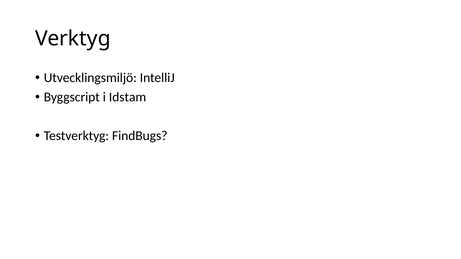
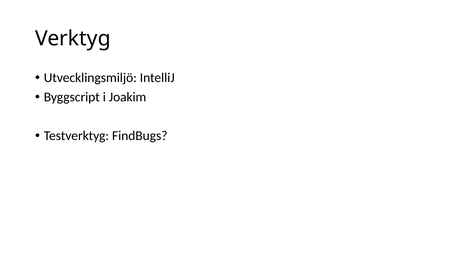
Idstam: Idstam -> Joakim
